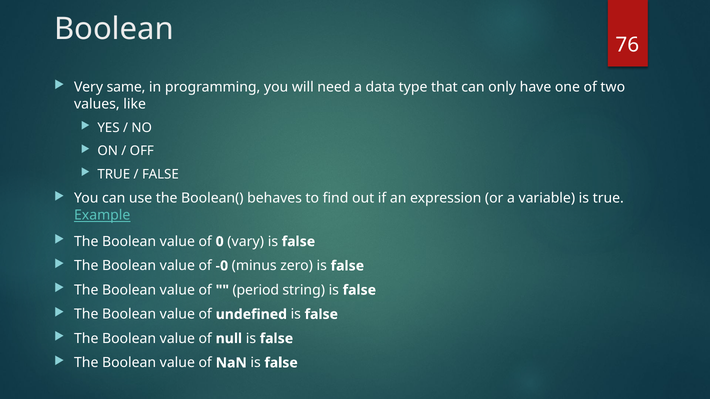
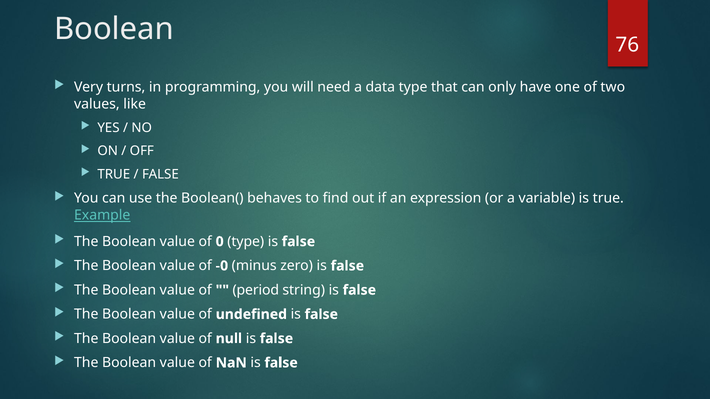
same: same -> turns
0 vary: vary -> type
